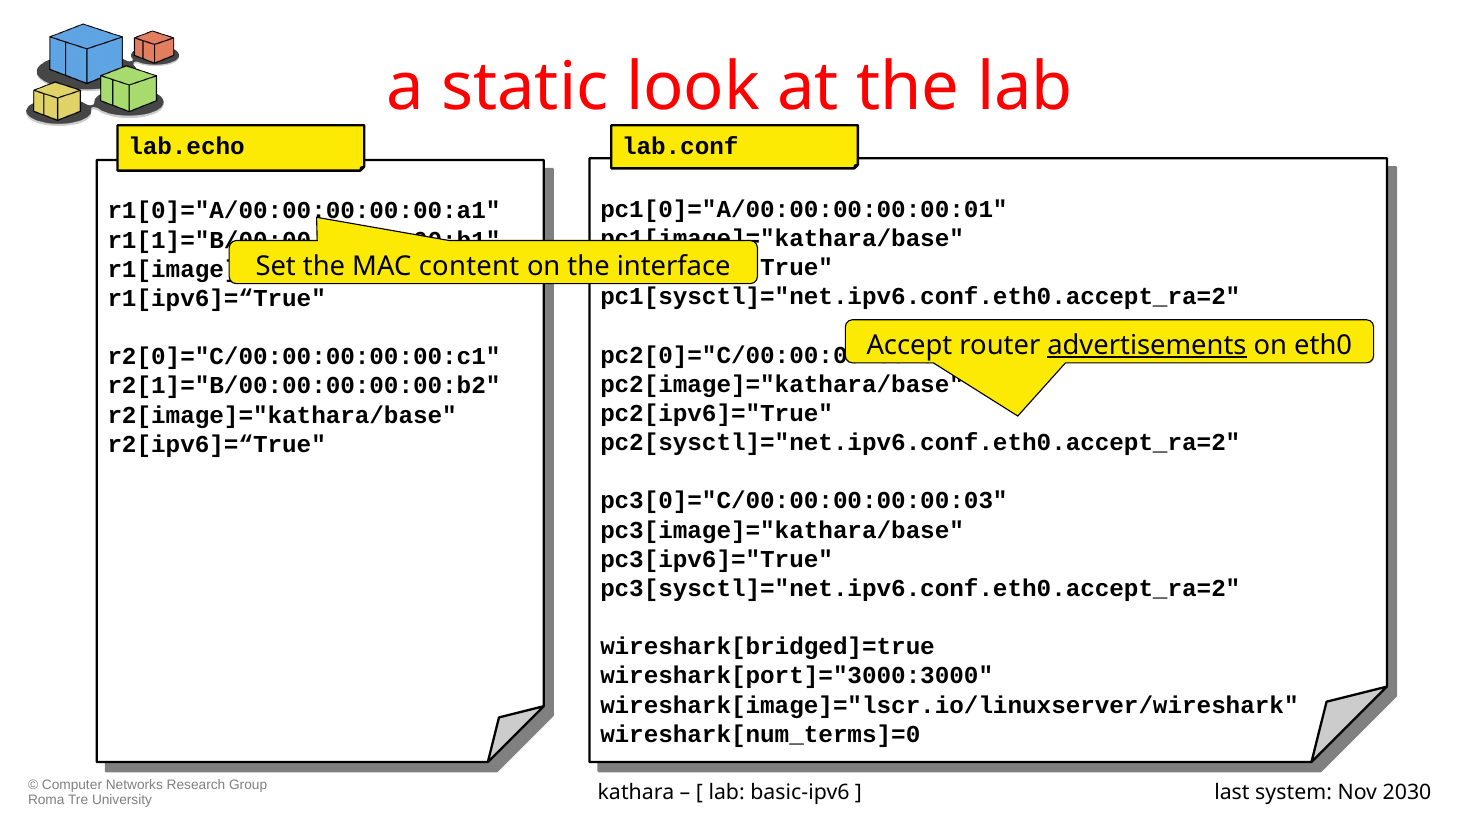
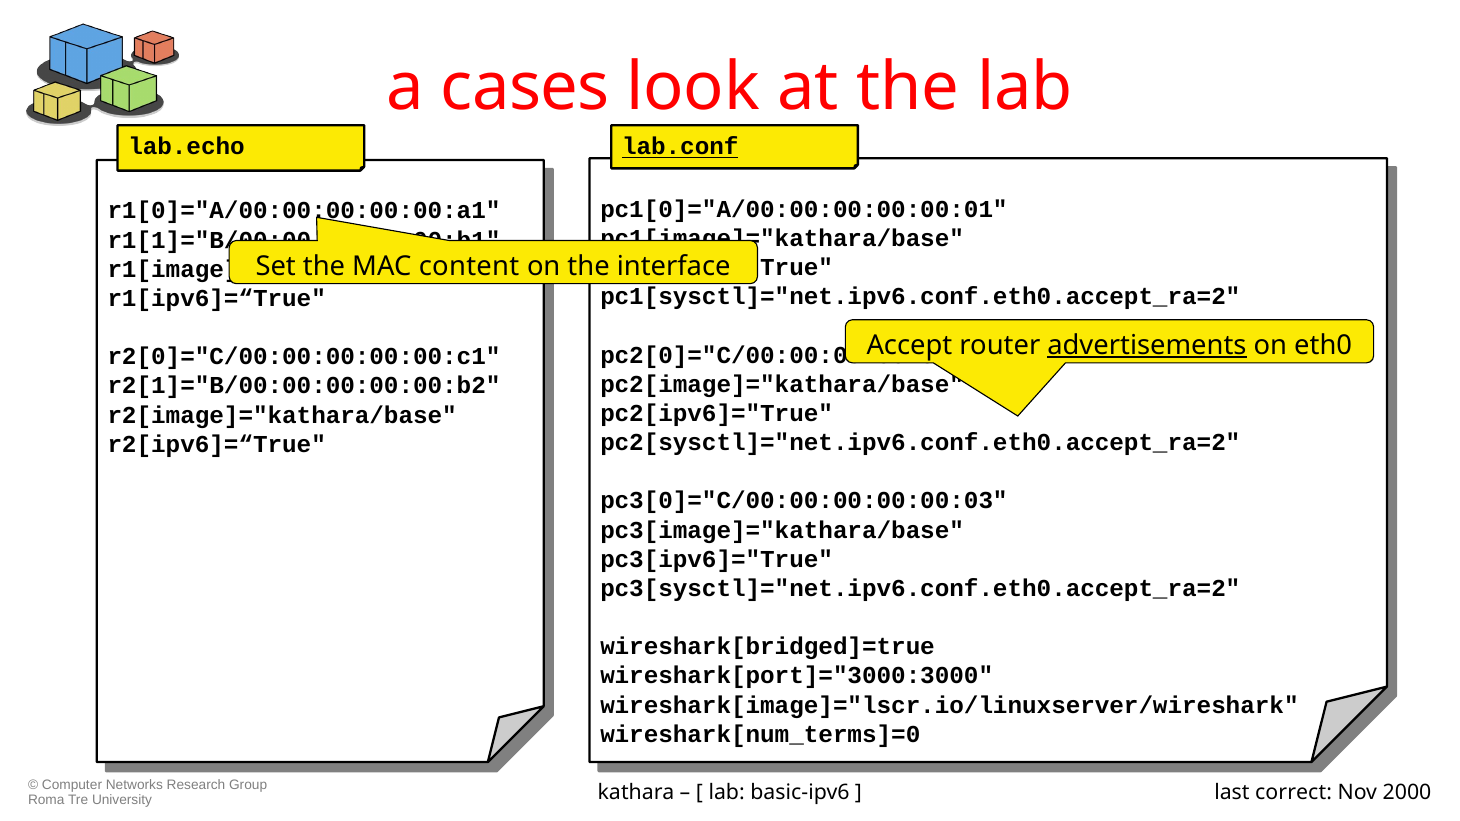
static: static -> cases
lab.conf underline: none -> present
system: system -> correct
2030: 2030 -> 2000
